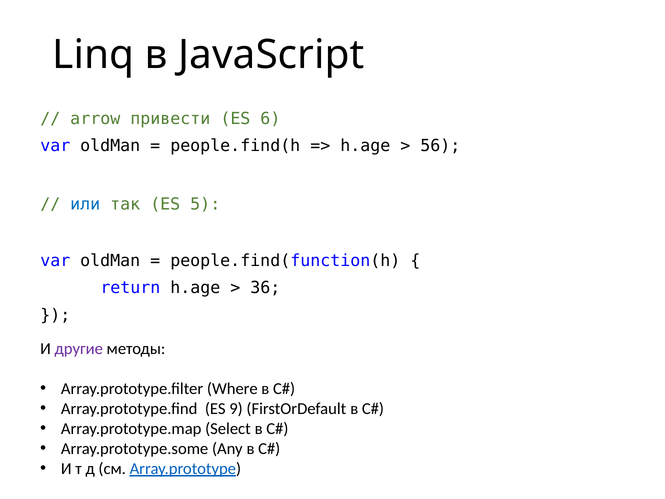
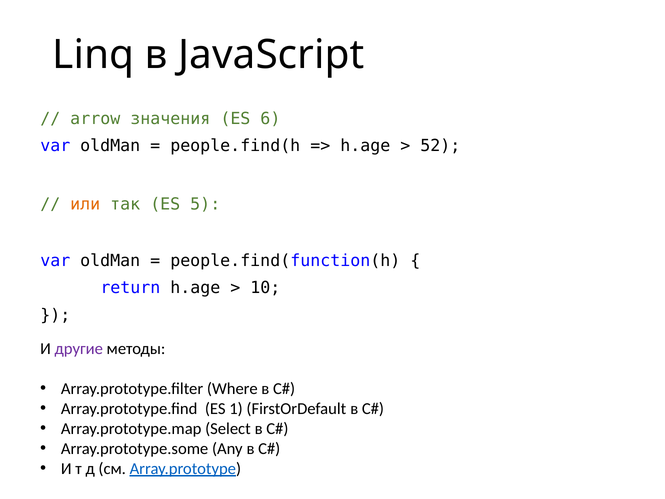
привести: привести -> значения
56: 56 -> 52
или colour: blue -> orange
36: 36 -> 10
9: 9 -> 1
